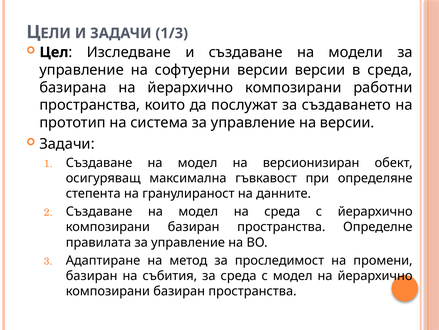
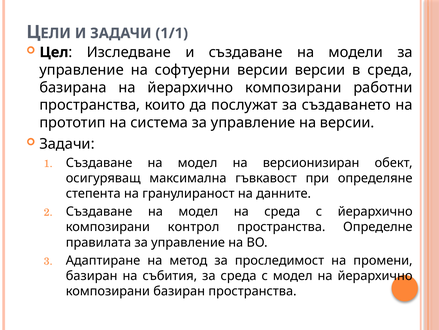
1/3: 1/3 -> 1/1
базиран at (194, 227): базиран -> контрол
